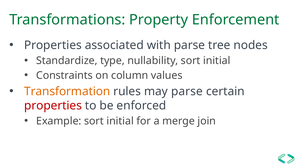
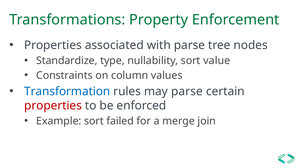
nullability sort initial: initial -> value
Transformation colour: orange -> blue
Example sort initial: initial -> failed
